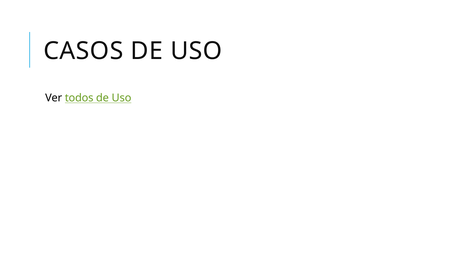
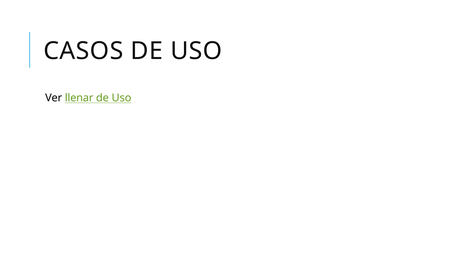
todos: todos -> llenar
